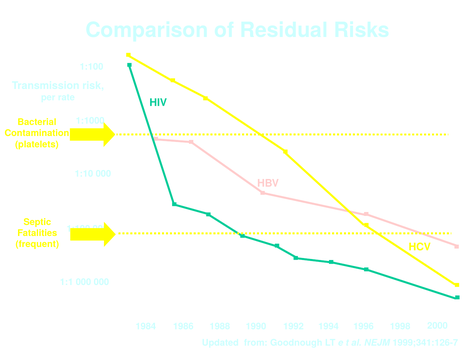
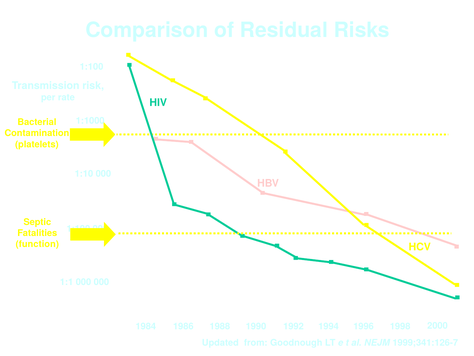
frequent: frequent -> function
